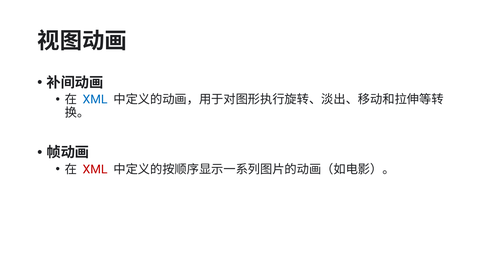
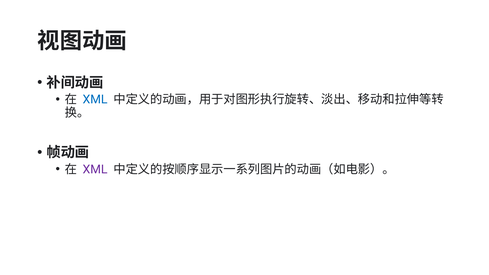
XML at (95, 169) colour: red -> purple
